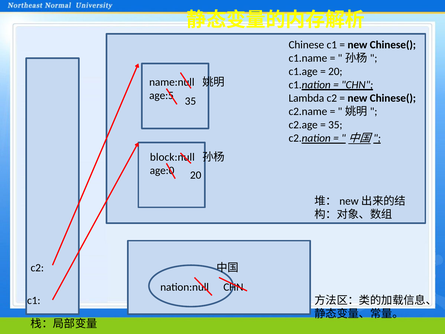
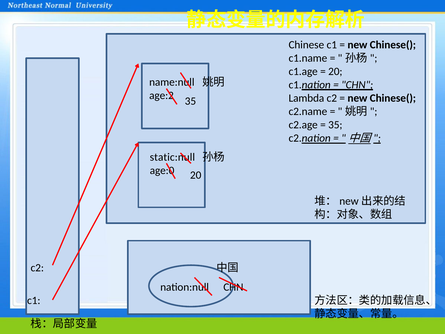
age:5: age:5 -> age:2
block:null: block:null -> static:null
